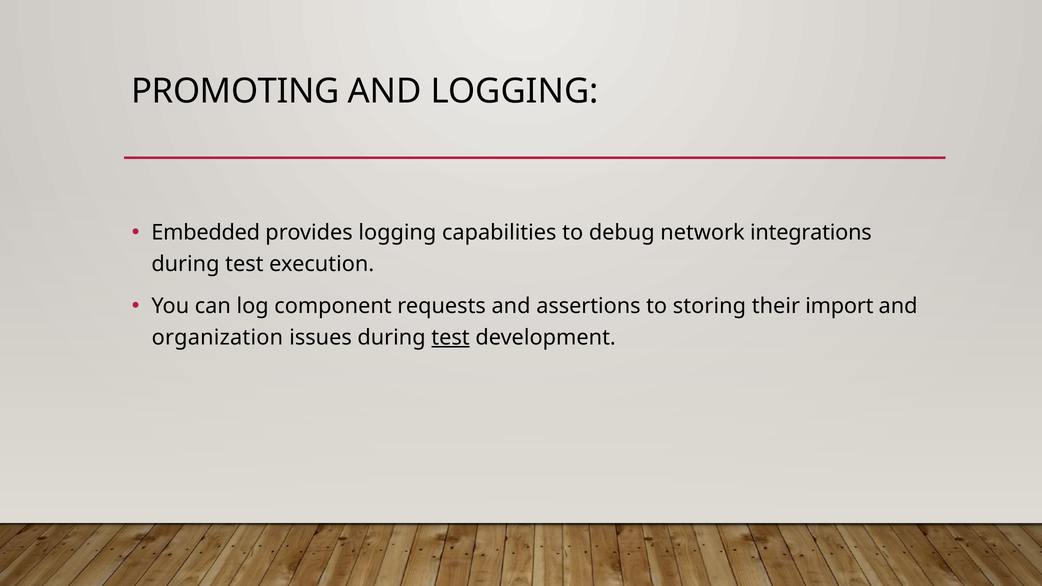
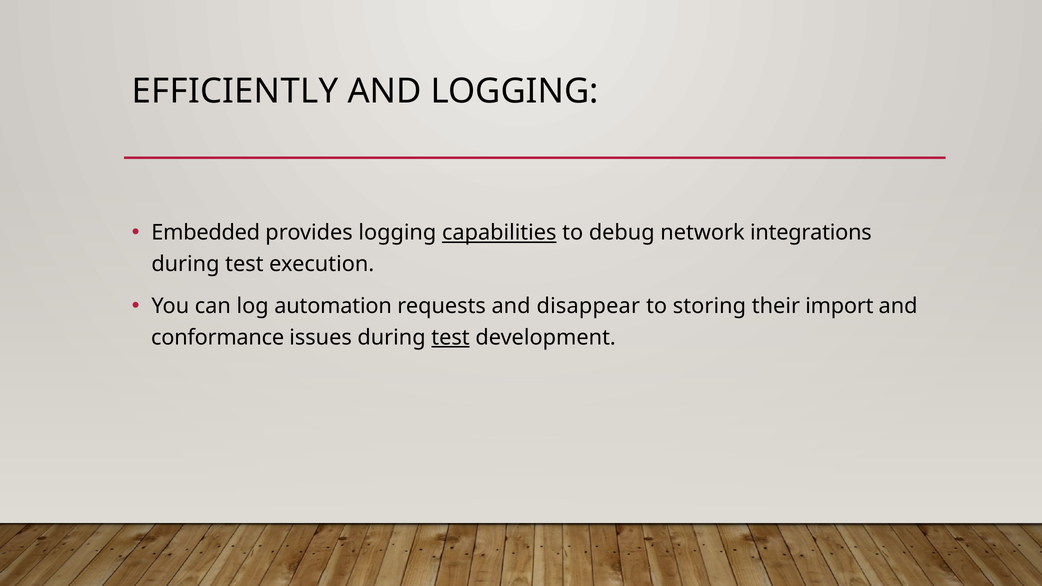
PROMOTING: PROMOTING -> EFFICIENTLY
capabilities underline: none -> present
component: component -> automation
assertions: assertions -> disappear
organization: organization -> conformance
